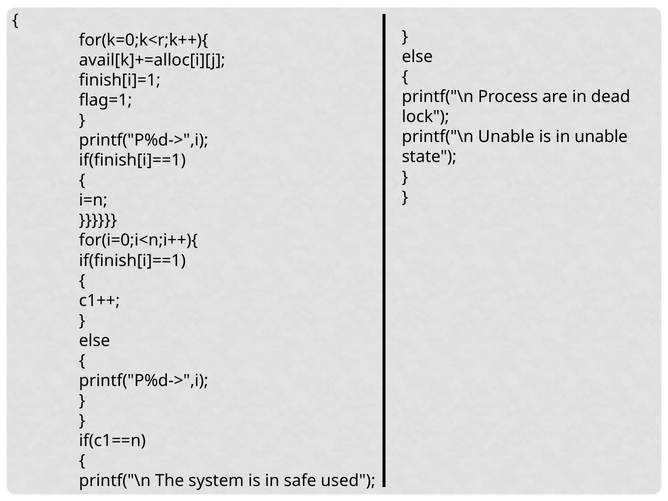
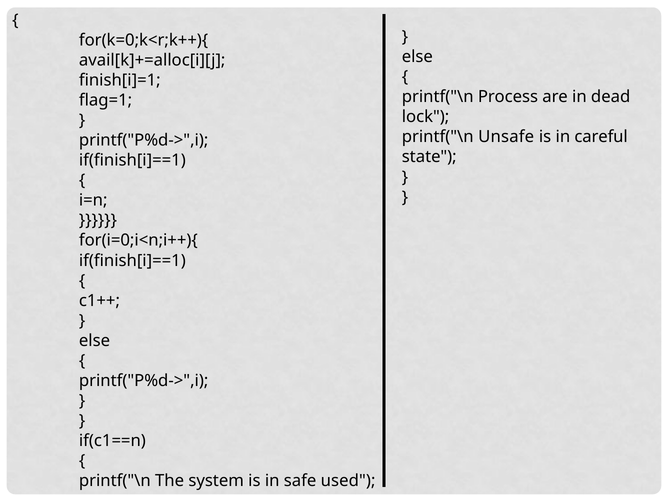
printf("\n Unable: Unable -> Unsafe
in unable: unable -> careful
